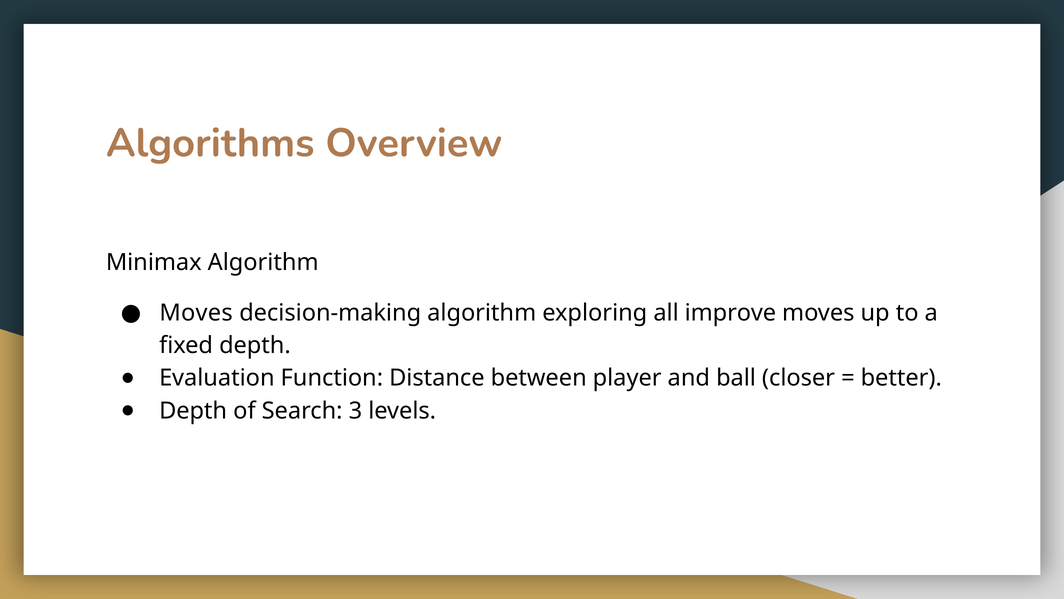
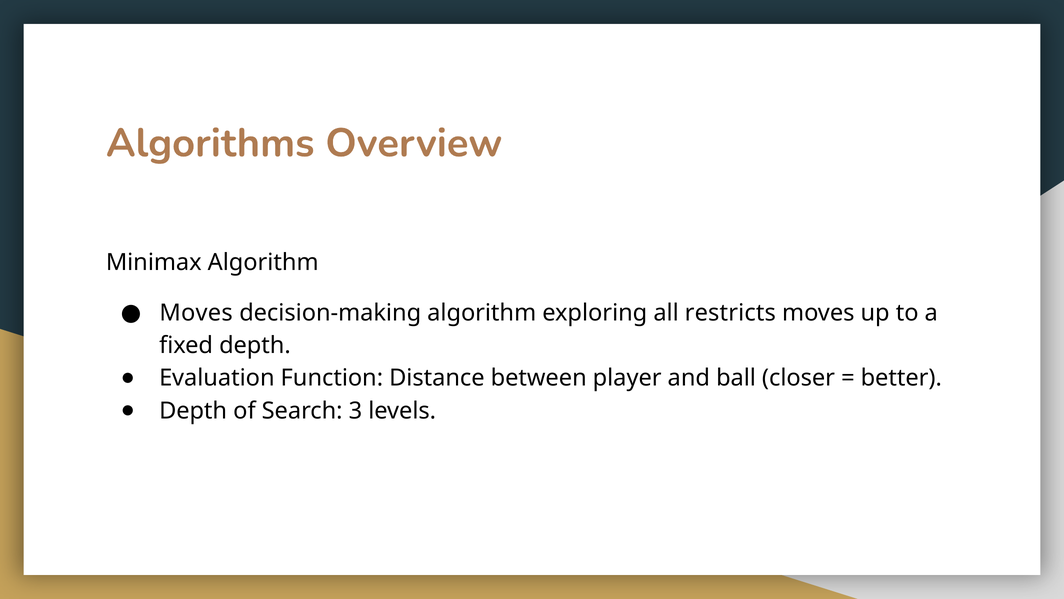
improve: improve -> restricts
